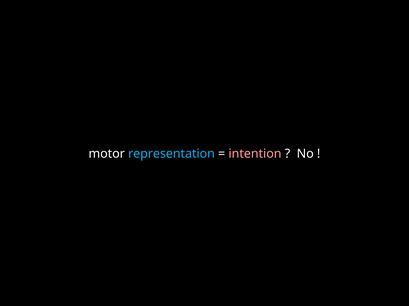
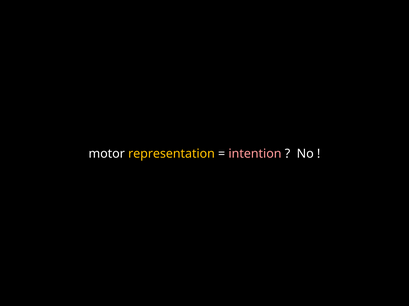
representation colour: light blue -> yellow
